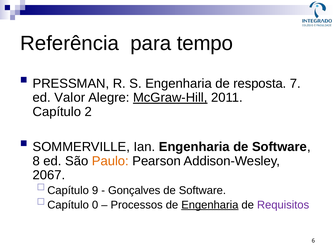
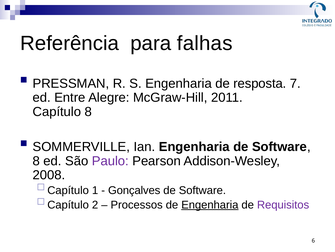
tempo: tempo -> falhas
Valor: Valor -> Entre
McGraw-Hill underline: present -> none
Capítulo 2: 2 -> 8
Paulo colour: orange -> purple
2067: 2067 -> 2008
9: 9 -> 1
0: 0 -> 2
